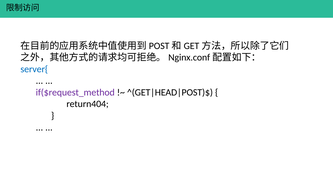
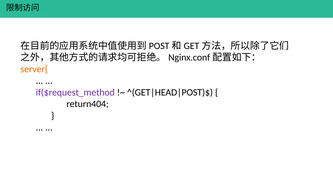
server{ colour: blue -> orange
